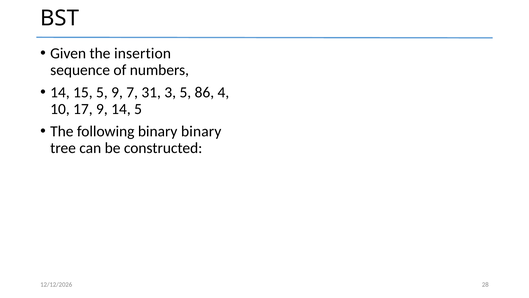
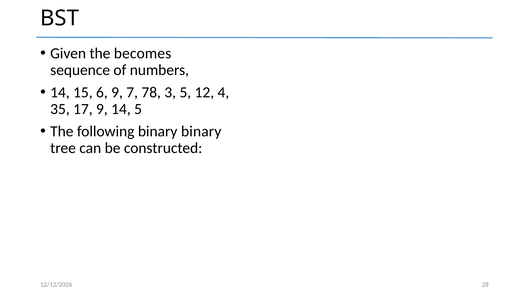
insertion: insertion -> becomes
15 5: 5 -> 6
31: 31 -> 78
86: 86 -> 12
10: 10 -> 35
